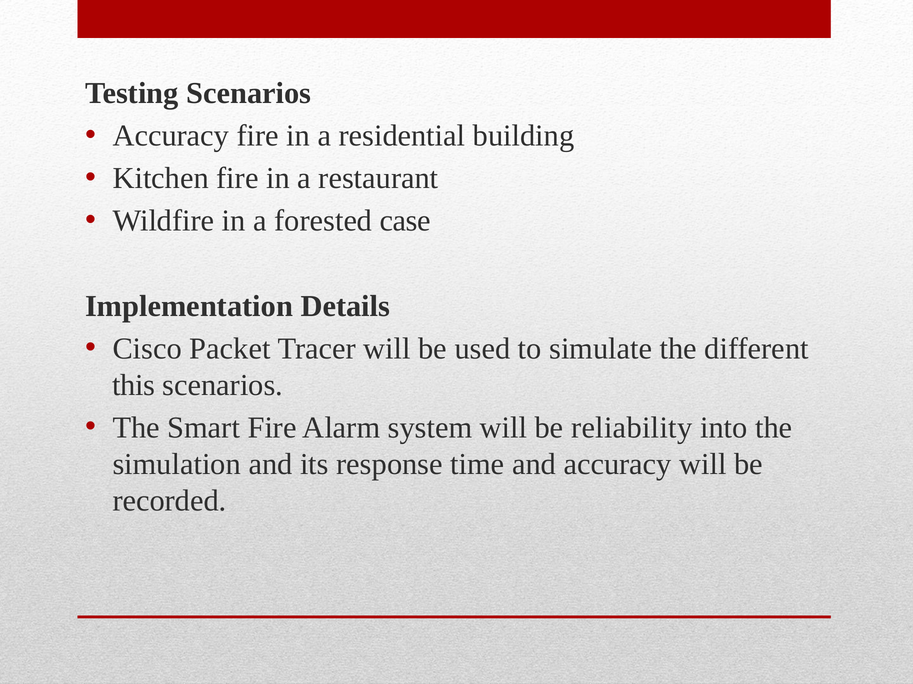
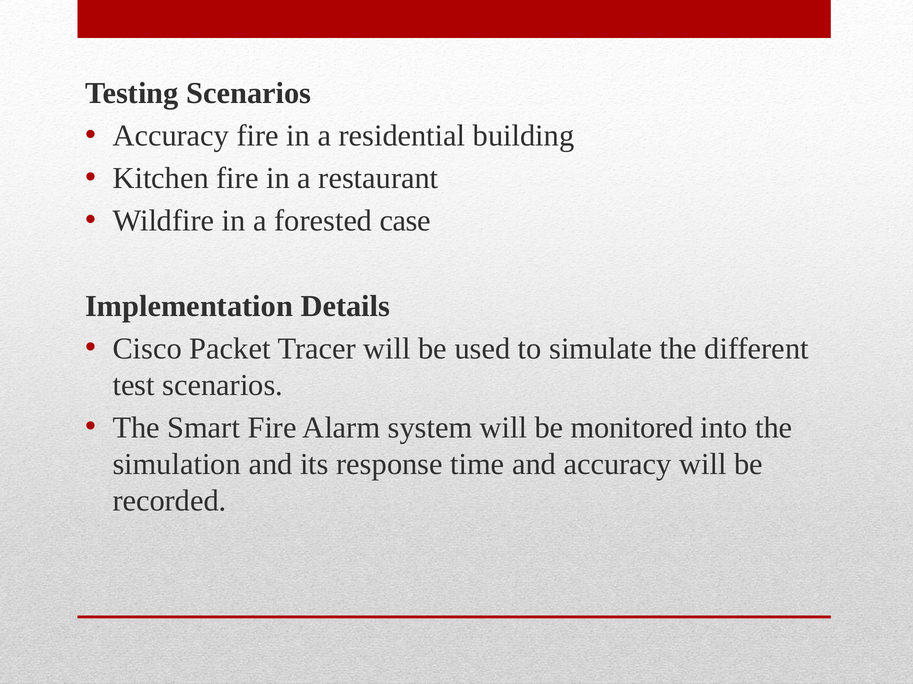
this: this -> test
reliability: reliability -> monitored
